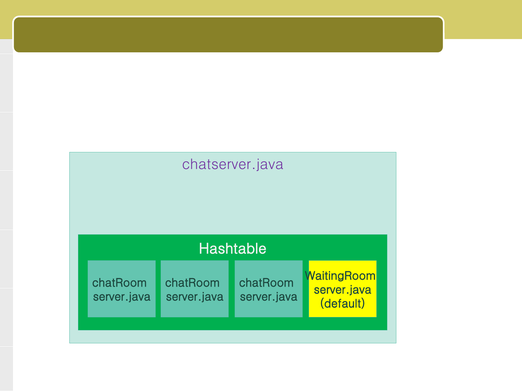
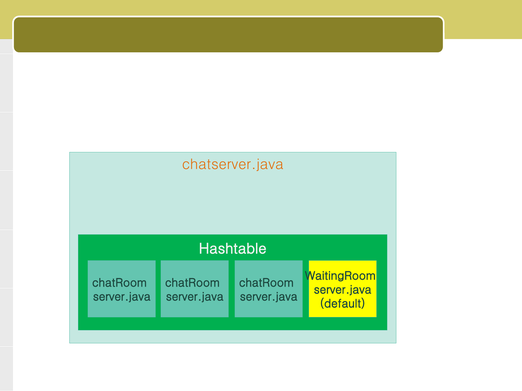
chatserver.java colour: purple -> orange
